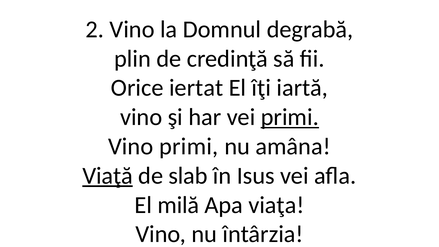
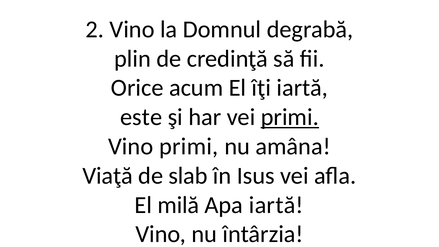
iertat: iertat -> acum
vino at (141, 117): vino -> este
Viaţă underline: present -> none
Apa viaţa: viaţa -> iartă
